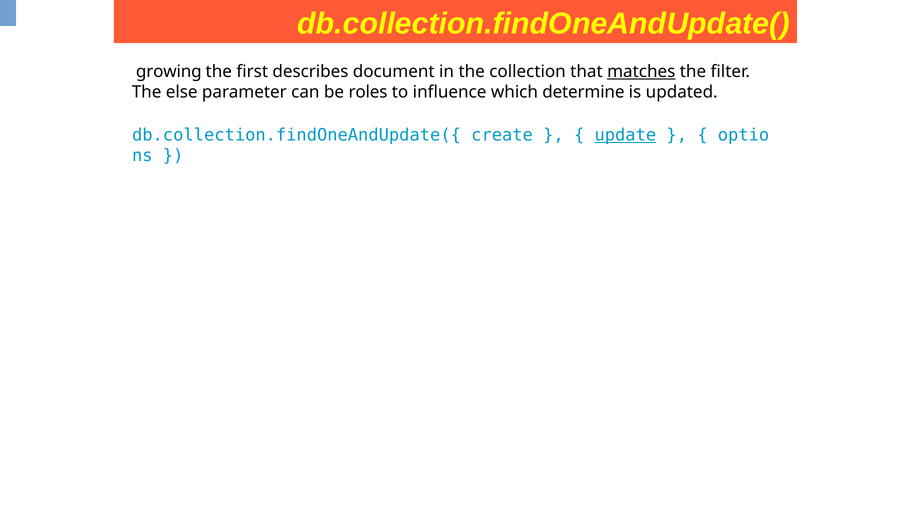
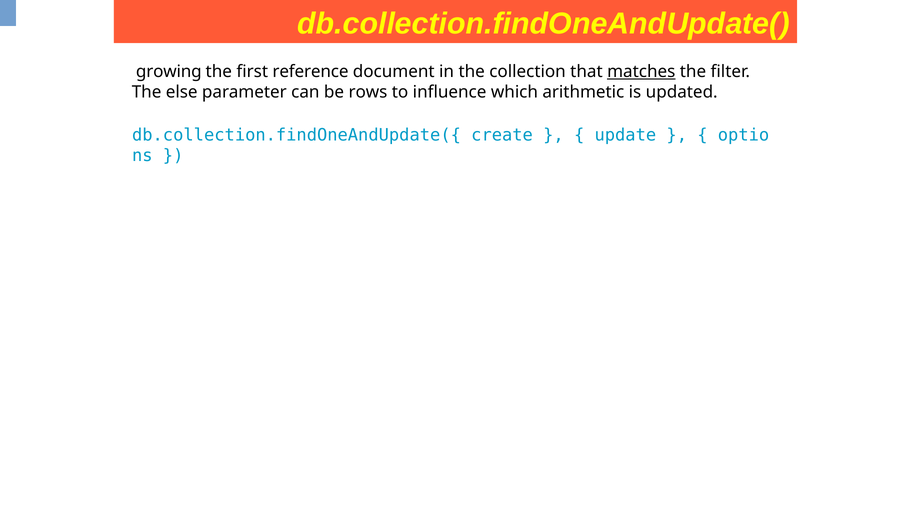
describes: describes -> reference
roles: roles -> rows
determine: determine -> arithmetic
update underline: present -> none
